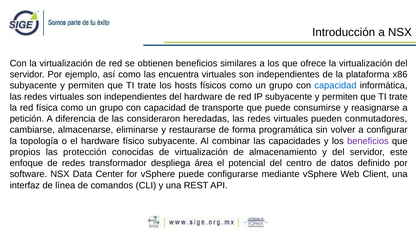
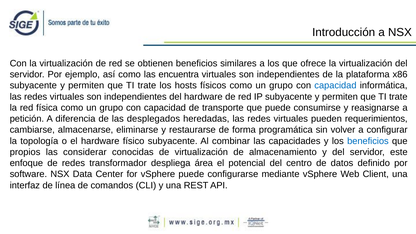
consideraron: consideraron -> desplegados
conmutadores: conmutadores -> requerimientos
beneficios at (368, 141) colour: purple -> blue
protección: protección -> considerar
